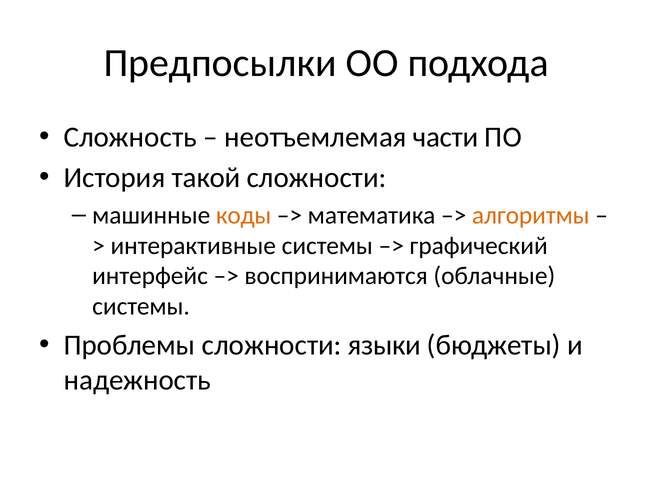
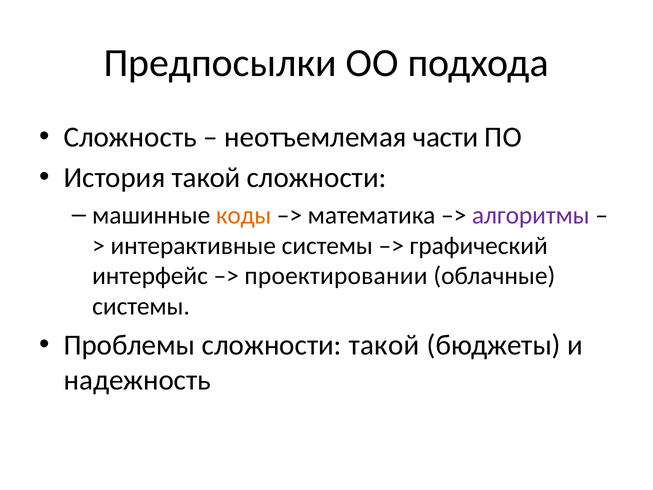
алгоритмы colour: orange -> purple
воспринимаются: воспринимаются -> проектировании
сложности языки: языки -> такой
